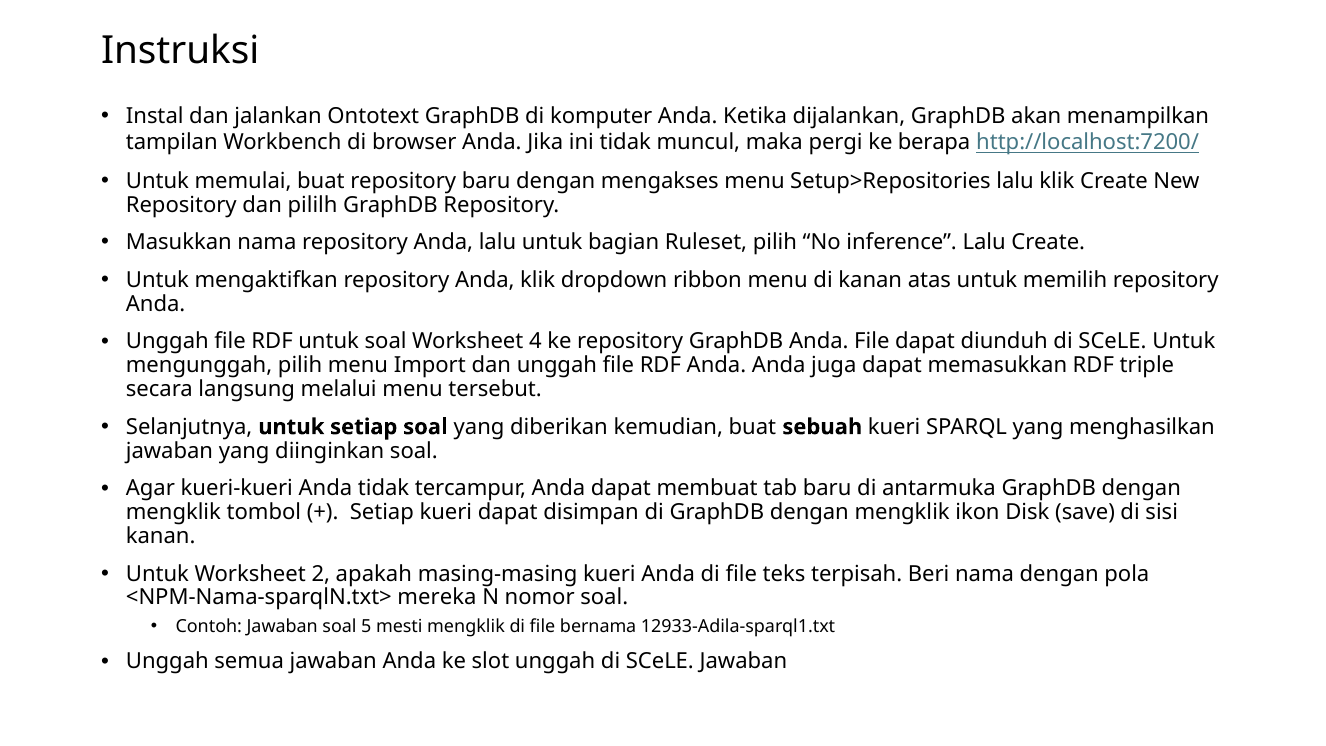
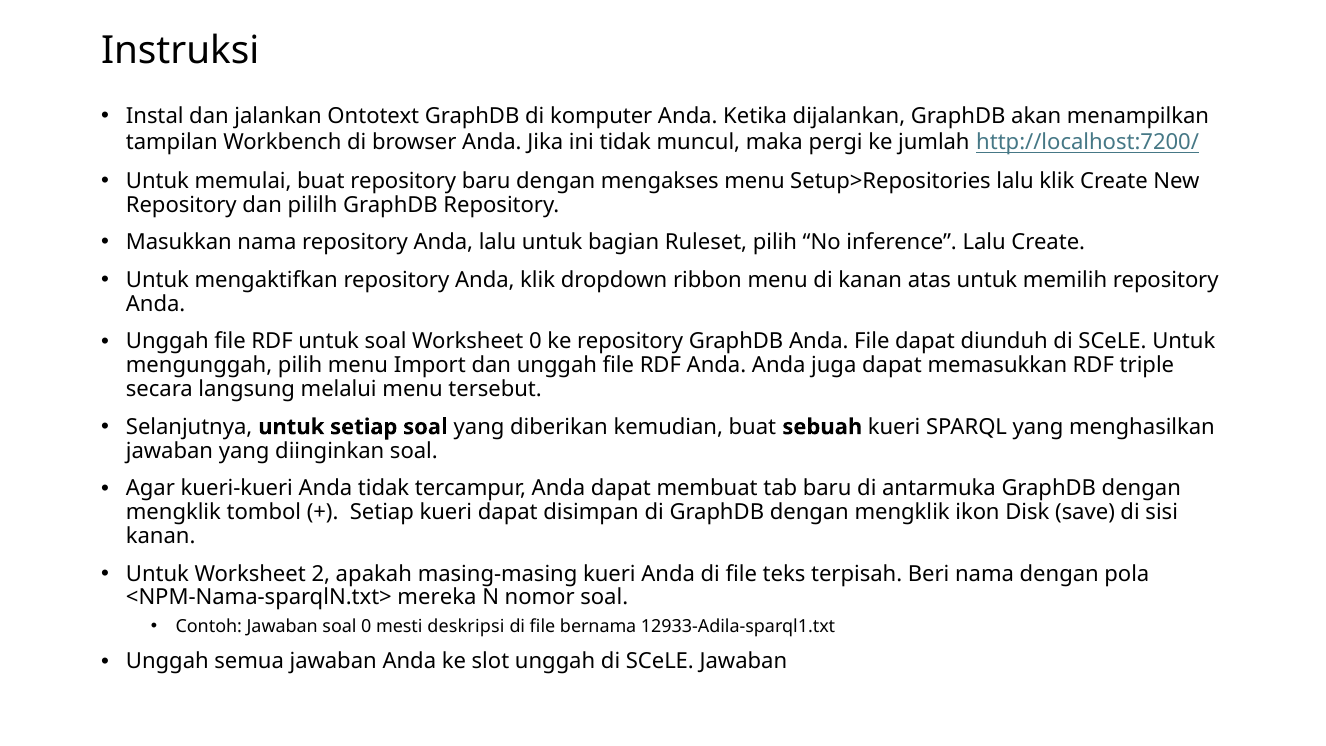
berapa: berapa -> jumlah
Worksheet 4: 4 -> 0
soal 5: 5 -> 0
mesti mengklik: mengklik -> deskripsi
